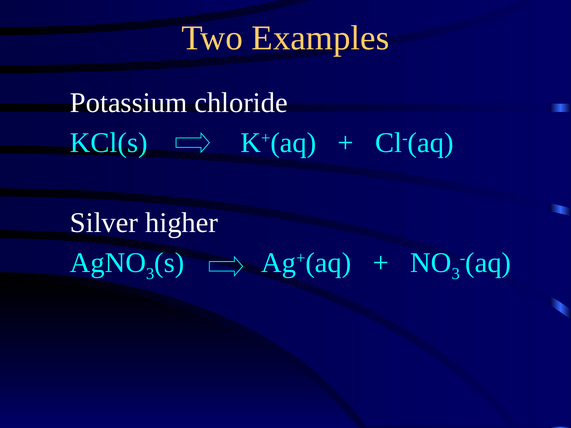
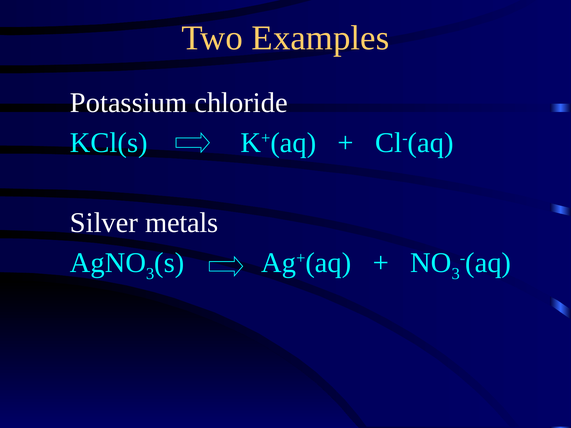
higher: higher -> metals
